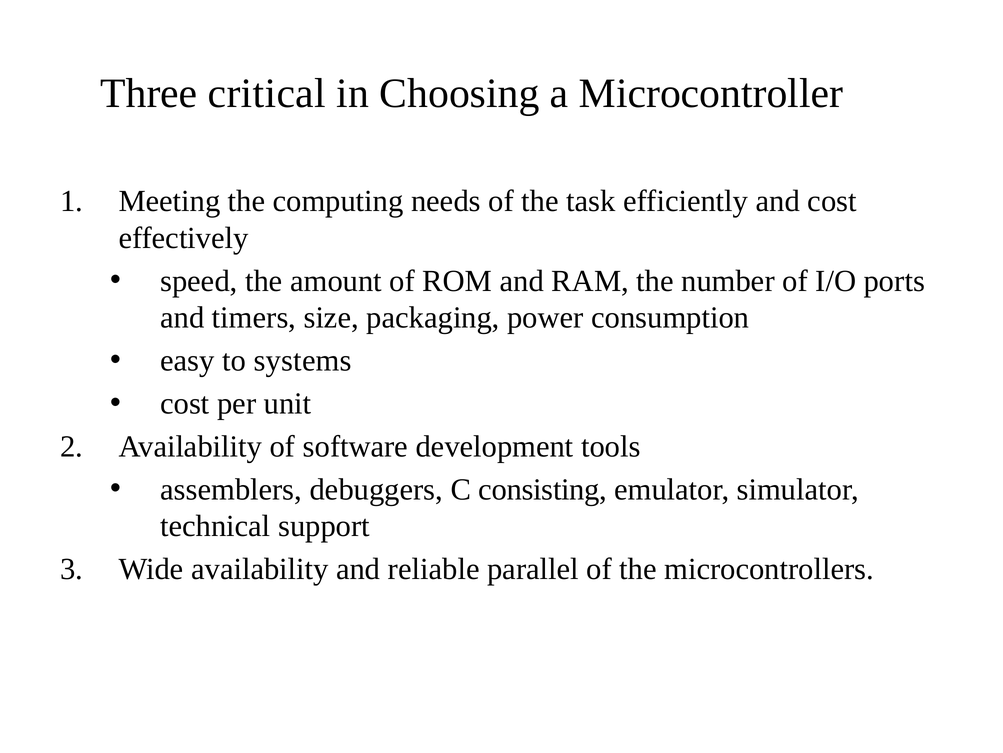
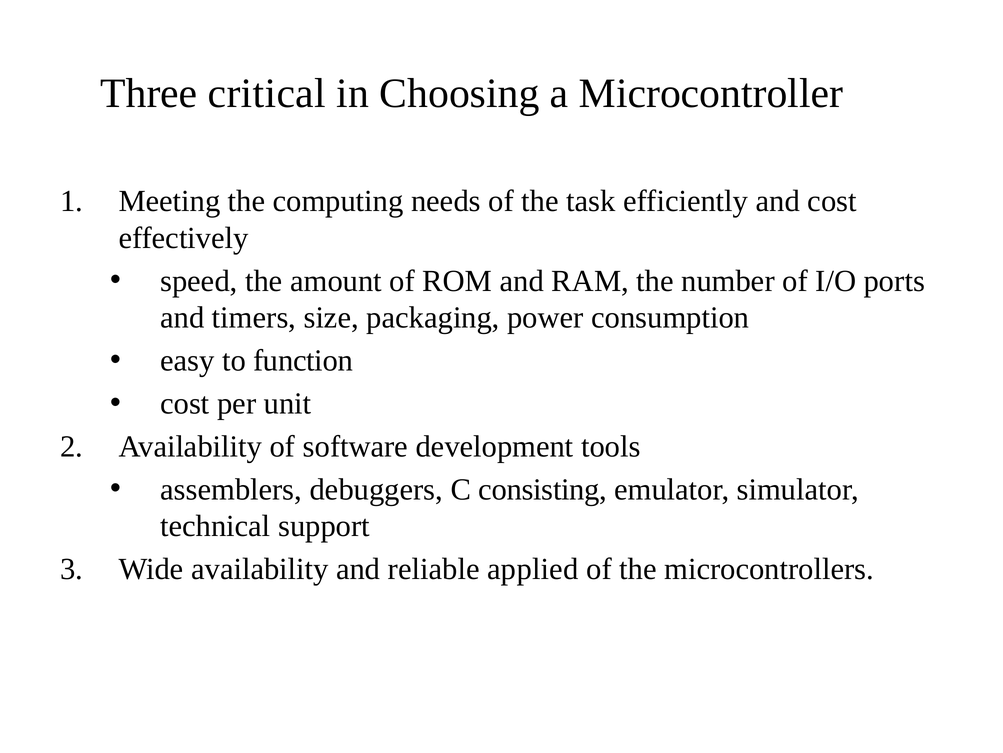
systems: systems -> function
parallel: parallel -> applied
